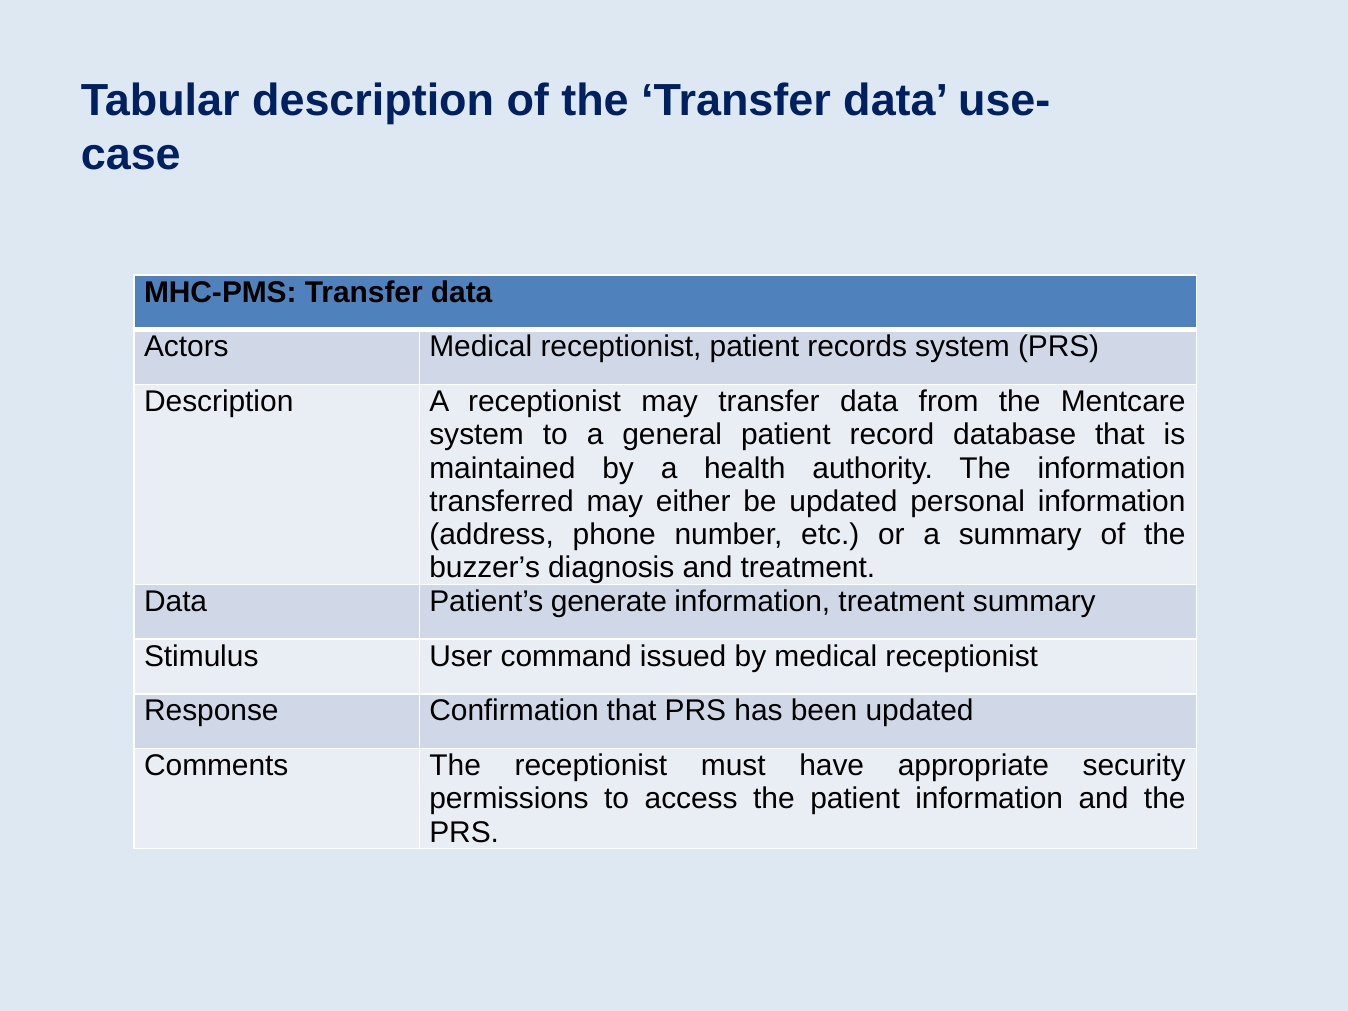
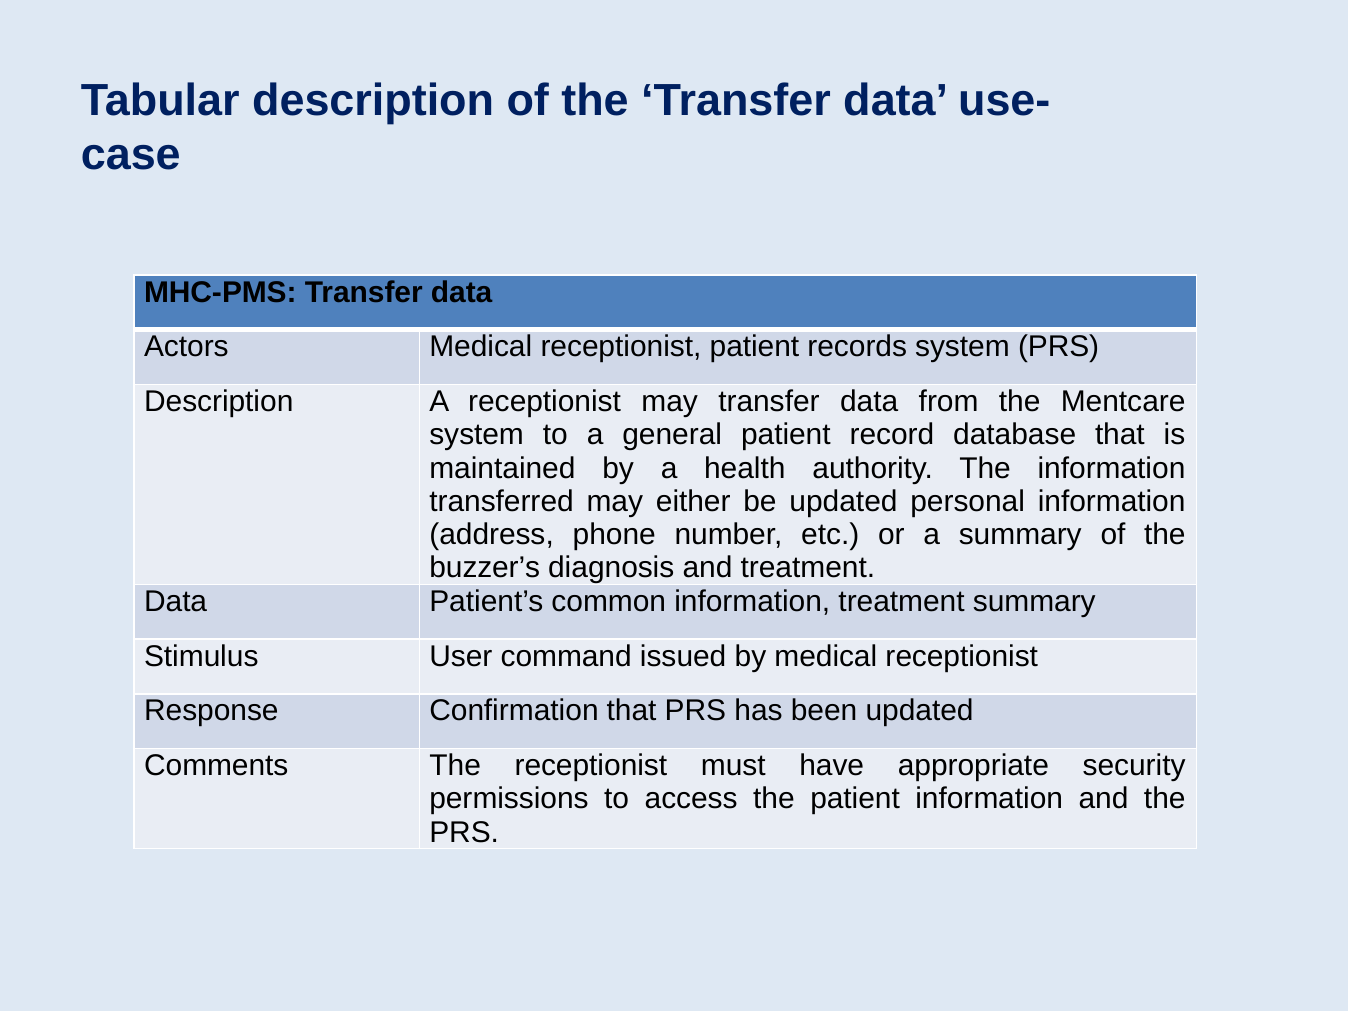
generate: generate -> common
